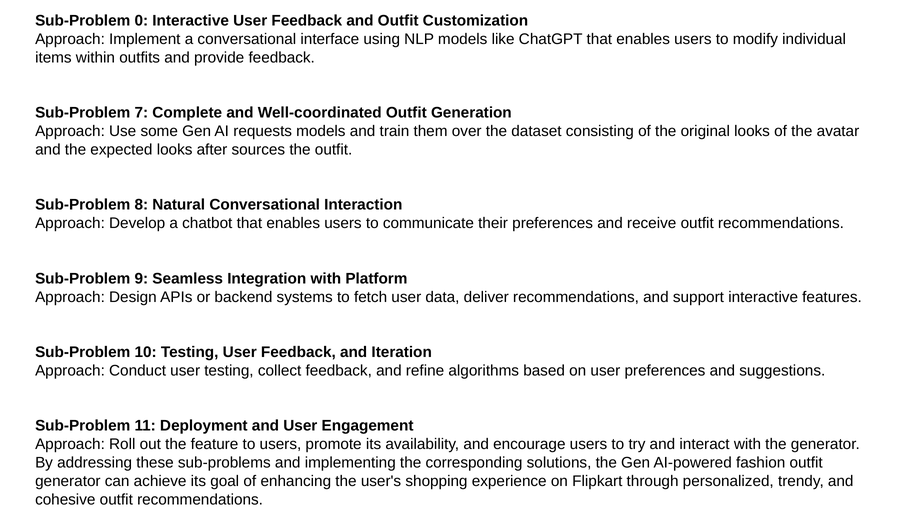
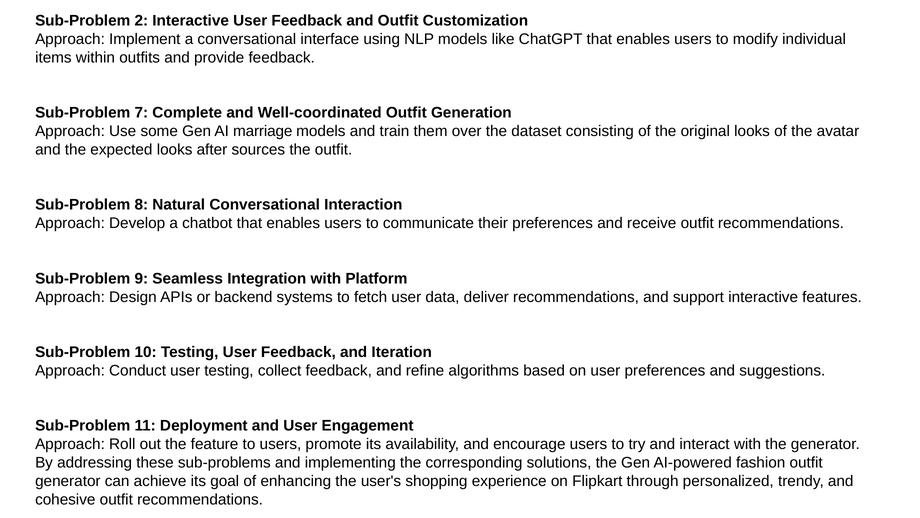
0: 0 -> 2
requests: requests -> marriage
